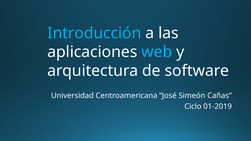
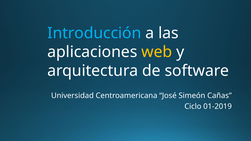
web colour: light blue -> yellow
